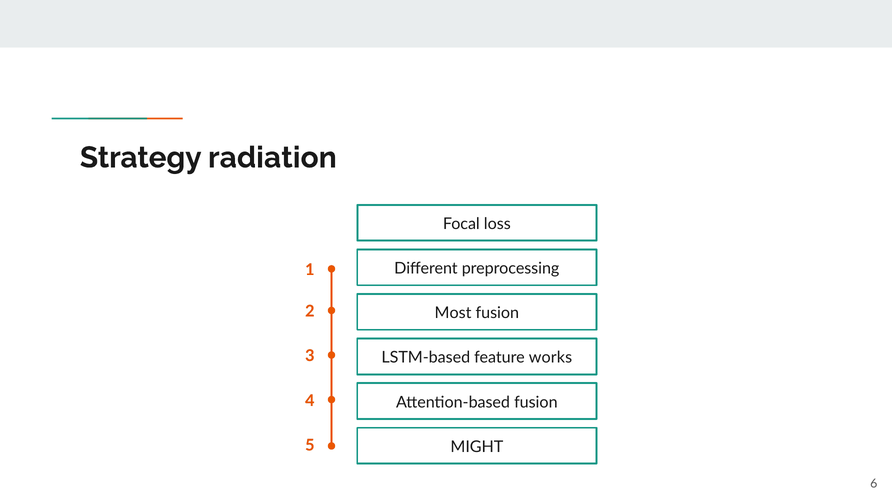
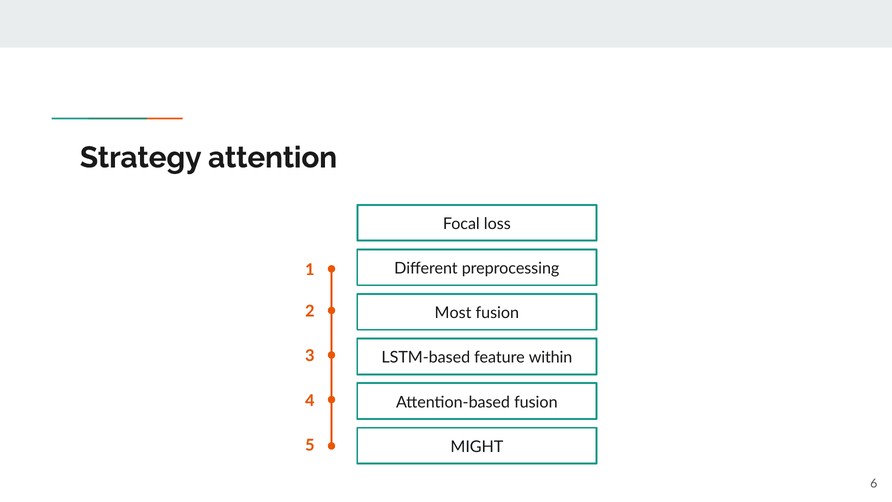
radiation: radiation -> attention
works: works -> within
